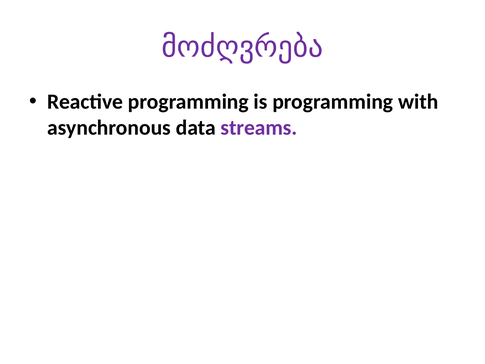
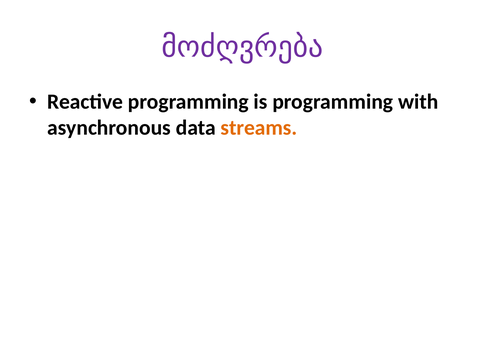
streams colour: purple -> orange
